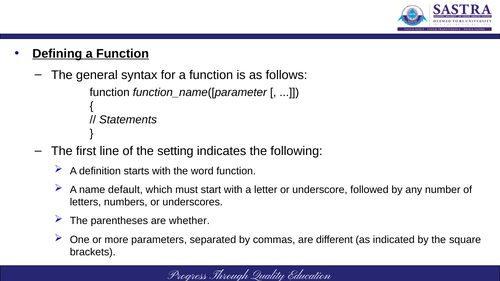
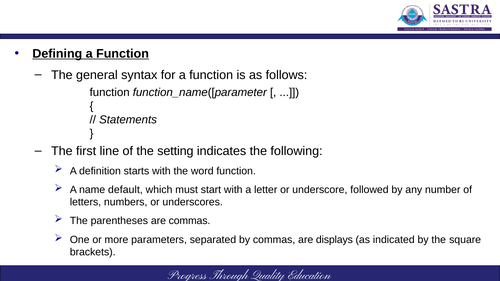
are whether: whether -> commas
different: different -> displays
